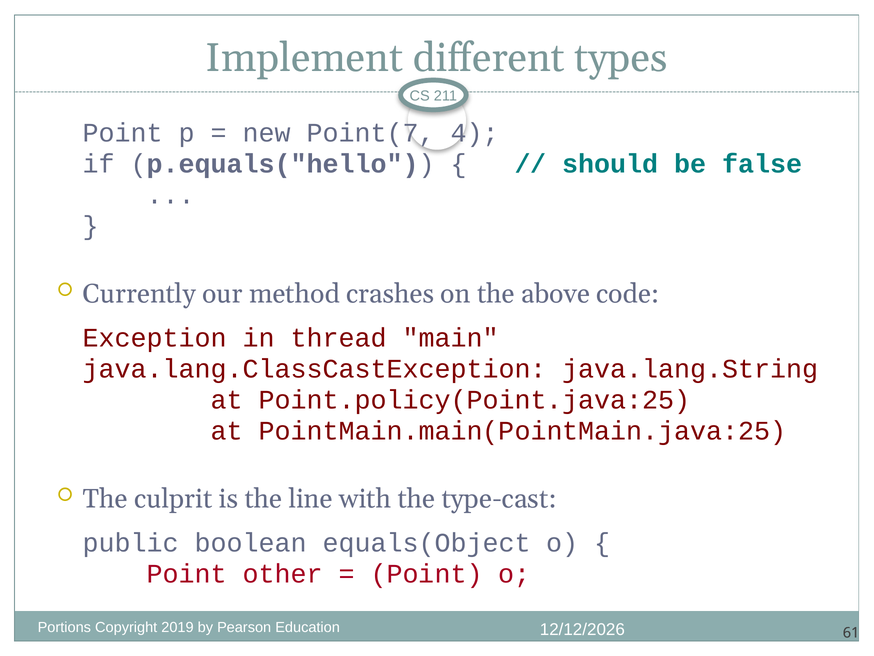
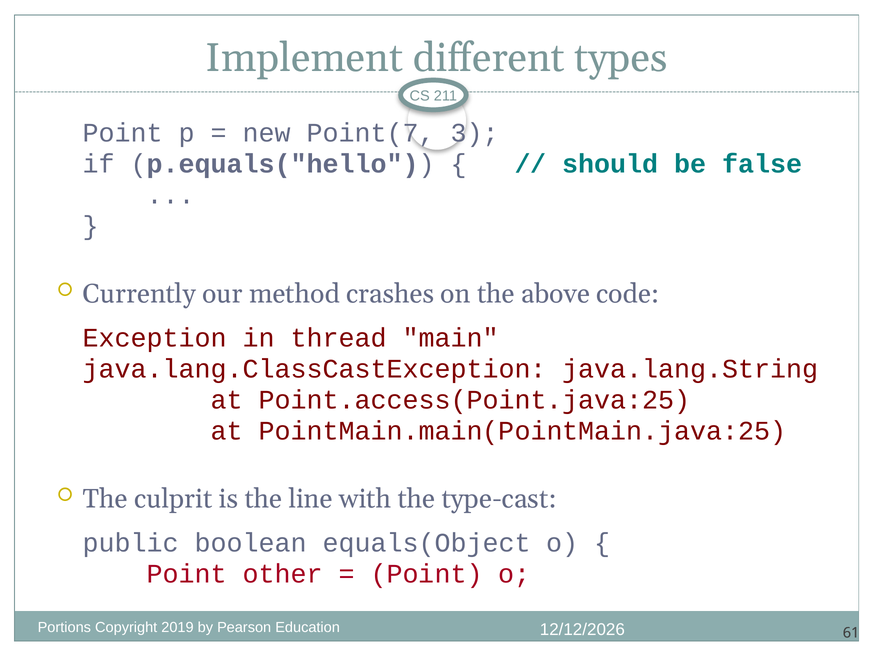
4: 4 -> 3
Point.policy(Point.java:25: Point.policy(Point.java:25 -> Point.access(Point.java:25
